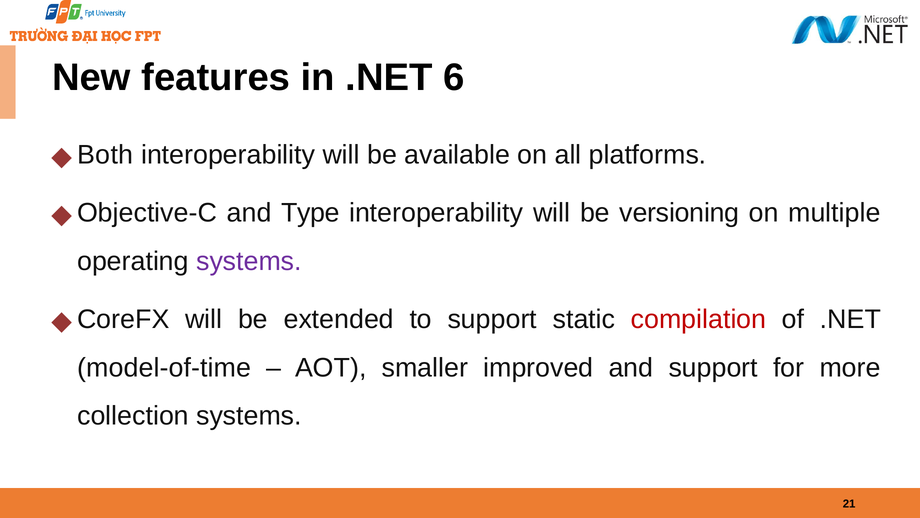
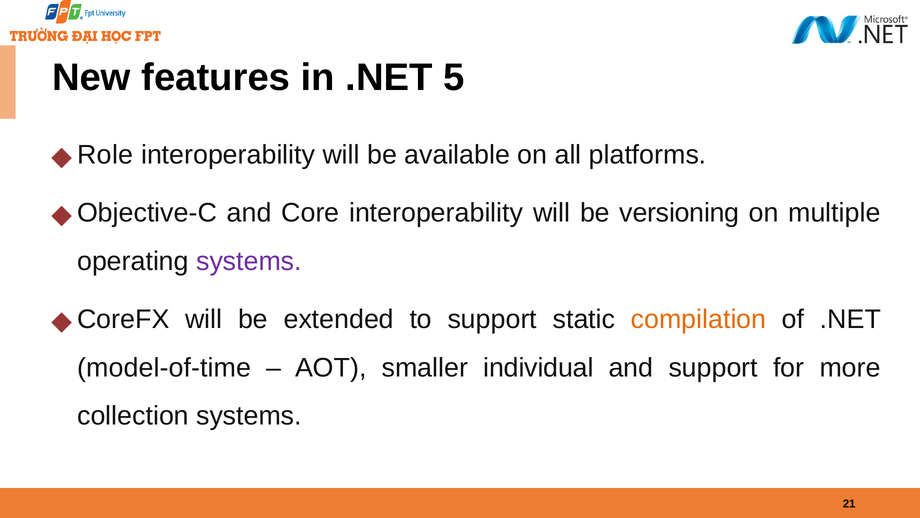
6: 6 -> 5
Both: Both -> Role
Type: Type -> Core
compilation colour: red -> orange
improved: improved -> individual
